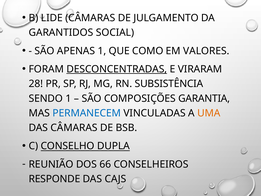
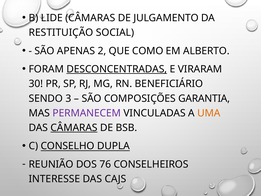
GARANTIDOS: GARANTIDOS -> RESTITUIÇÃO
APENAS 1: 1 -> 2
VALORES: VALORES -> ALBERTO
28: 28 -> 30
SUBSISTÊNCIA: SUBSISTÊNCIA -> BENEFICIÁRIO
SENDO 1: 1 -> 3
PERMANECEM colour: blue -> purple
CÂMARAS at (74, 128) underline: none -> present
66: 66 -> 76
RESPONDE: RESPONDE -> INTERESSE
